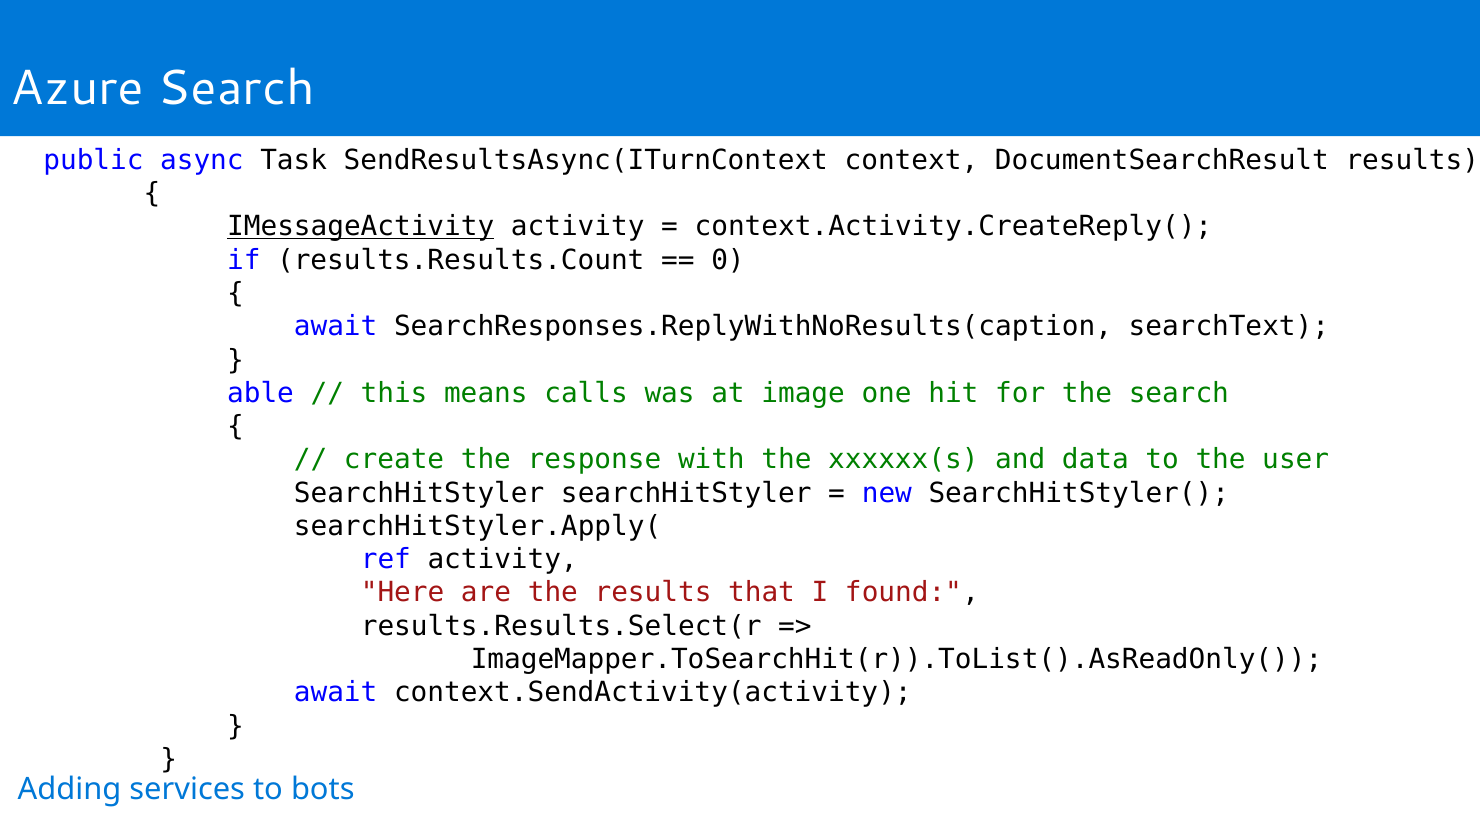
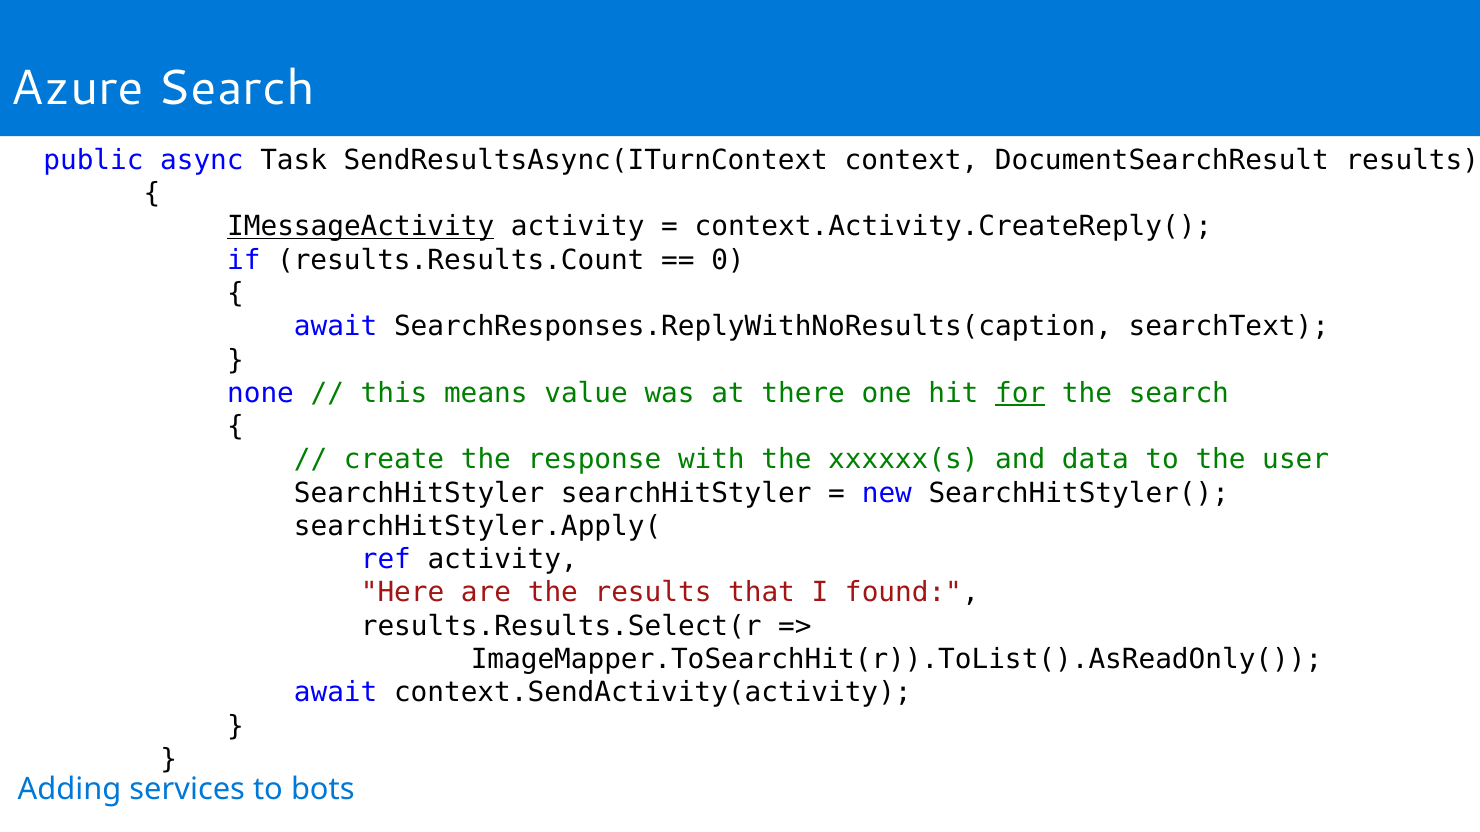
able: able -> none
calls: calls -> value
image: image -> there
for underline: none -> present
